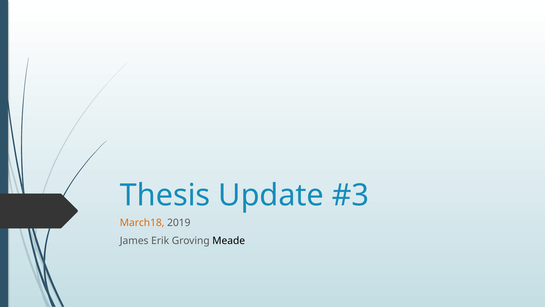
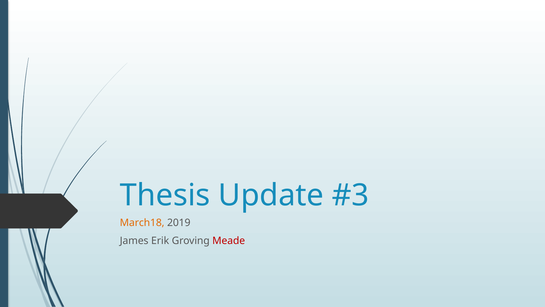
Meade colour: black -> red
